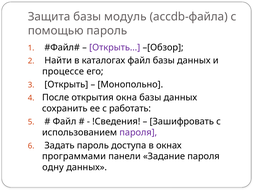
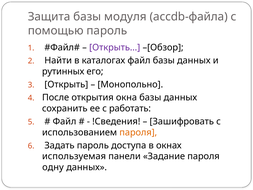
модуль: модуль -> модуля
процессе: процессе -> рутинных
пароля at (138, 132) colour: purple -> orange
программами: программами -> используемая
